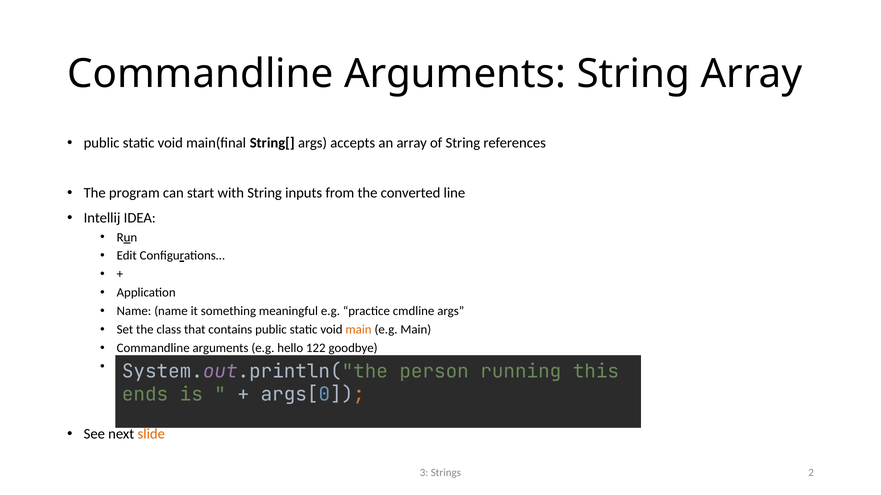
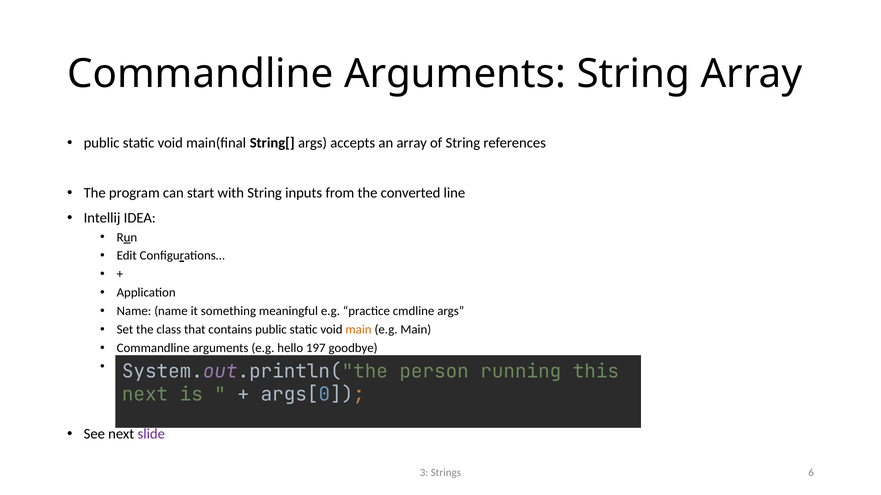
122: 122 -> 197
ends at (145, 395): ends -> next
slide colour: orange -> purple
2: 2 -> 6
